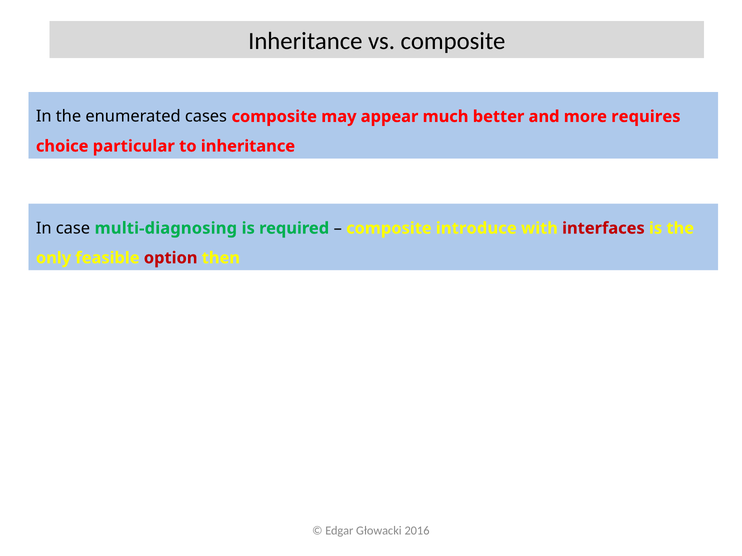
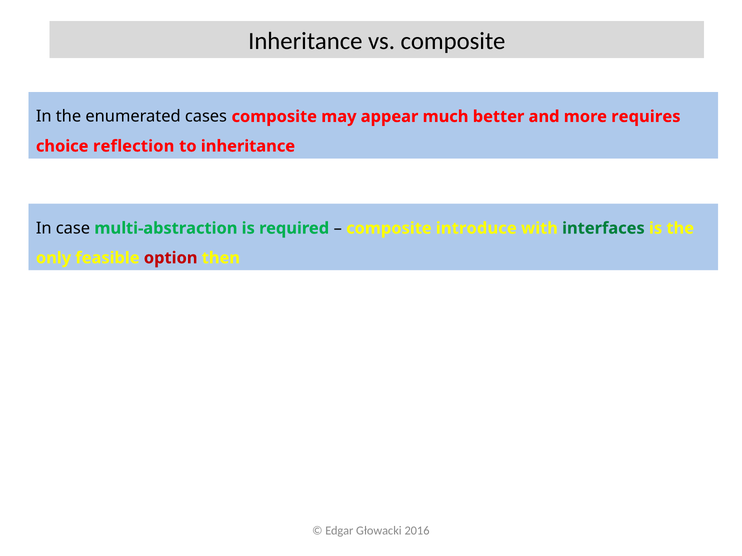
particular: particular -> reflection
multi-diagnosing: multi-diagnosing -> multi-abstraction
interfaces colour: red -> green
